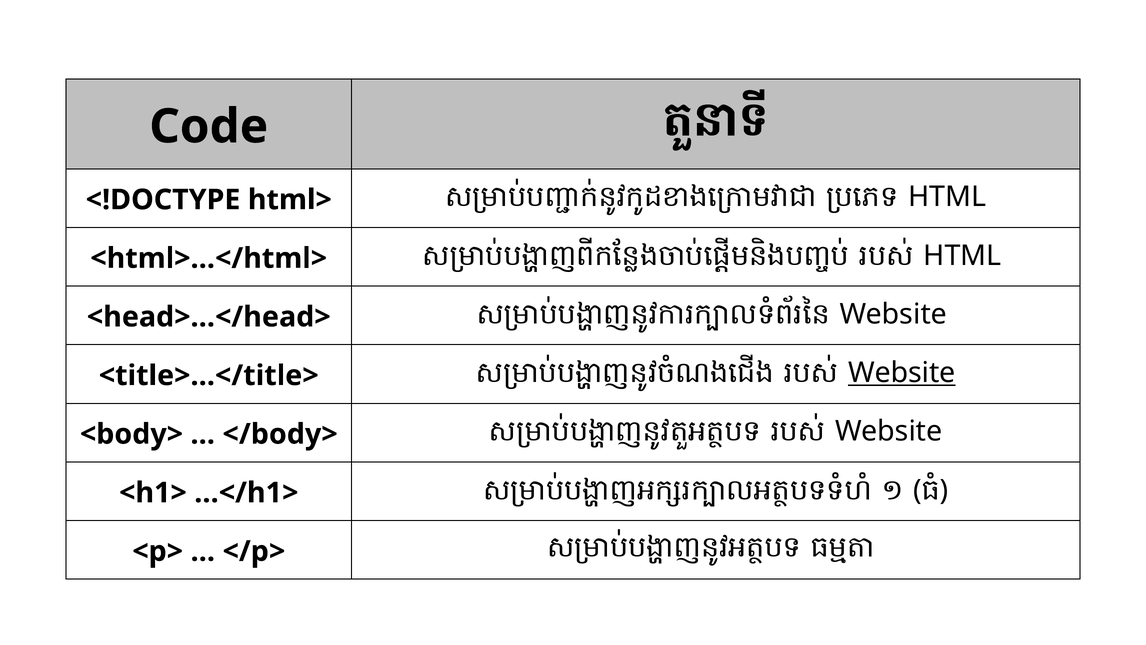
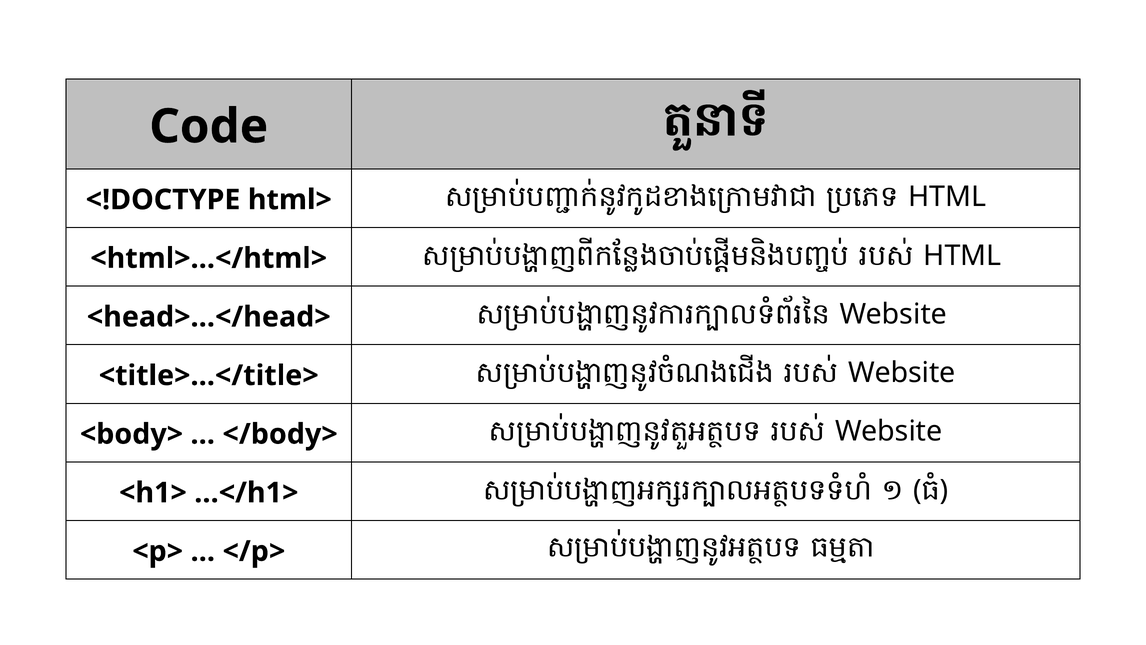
Website at (902, 373) underline: present -> none
